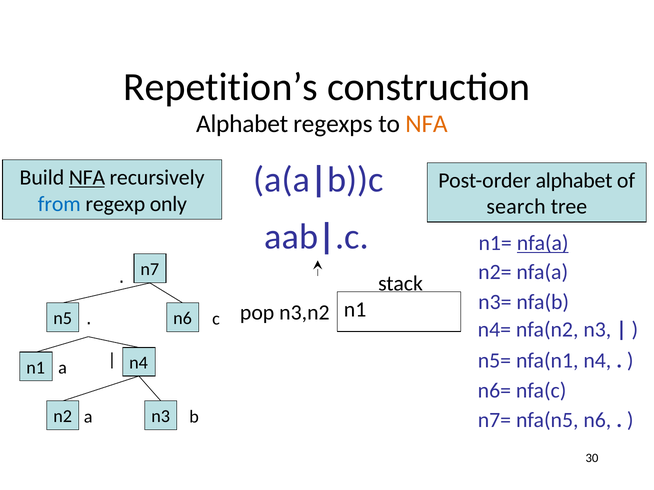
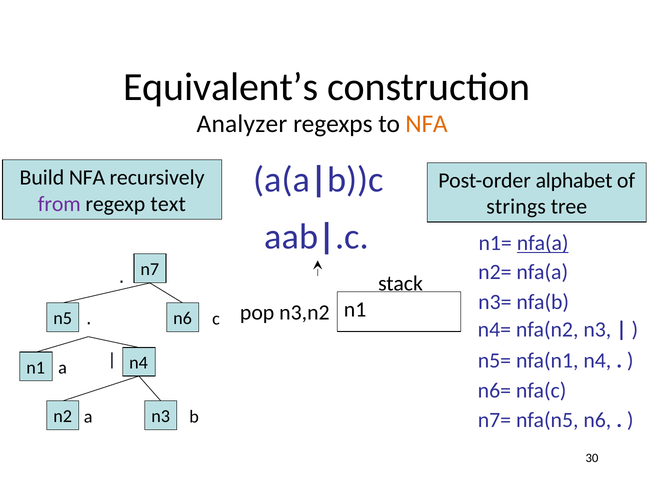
Repetition’s: Repetition’s -> Equivalent’s
Alphabet at (242, 124): Alphabet -> Analyzer
NFA at (87, 178) underline: present -> none
from colour: blue -> purple
only: only -> text
search: search -> strings
